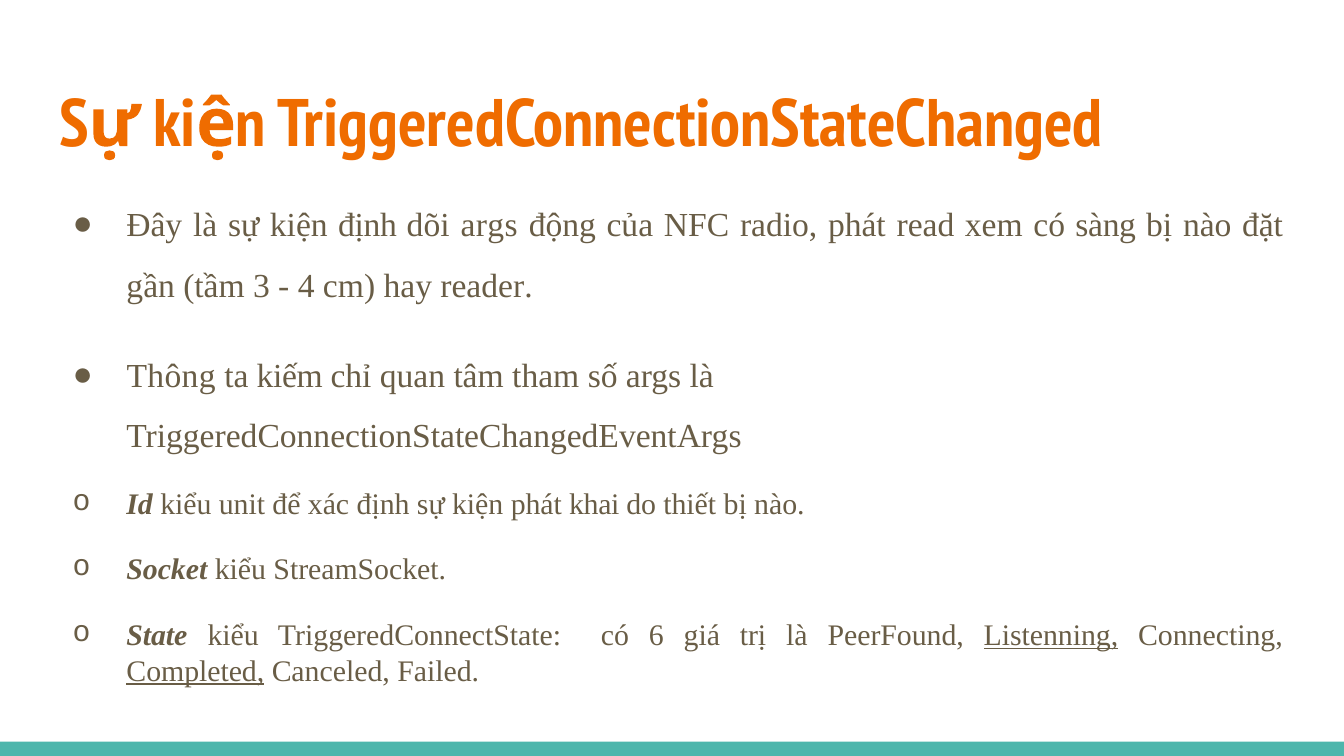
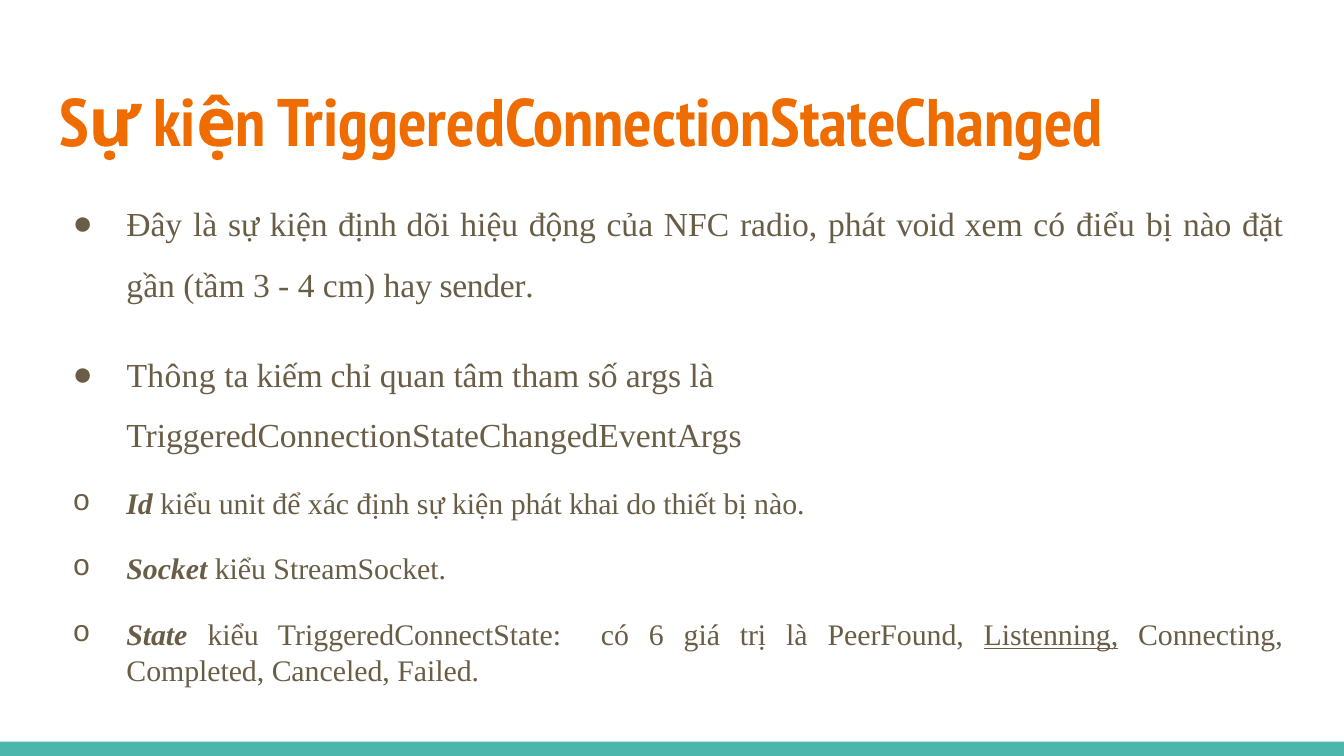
dõi args: args -> hiệu
read: read -> void
sàng: sàng -> điểu
reader: reader -> sender
Completed underline: present -> none
